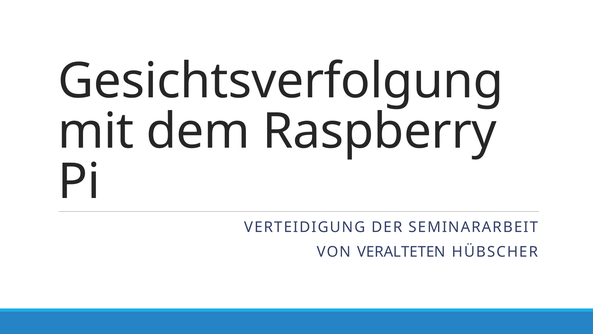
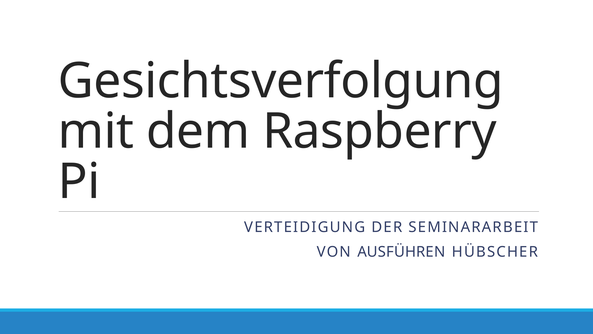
VERALTETEN: VERALTETEN -> AUSFÜHREN
